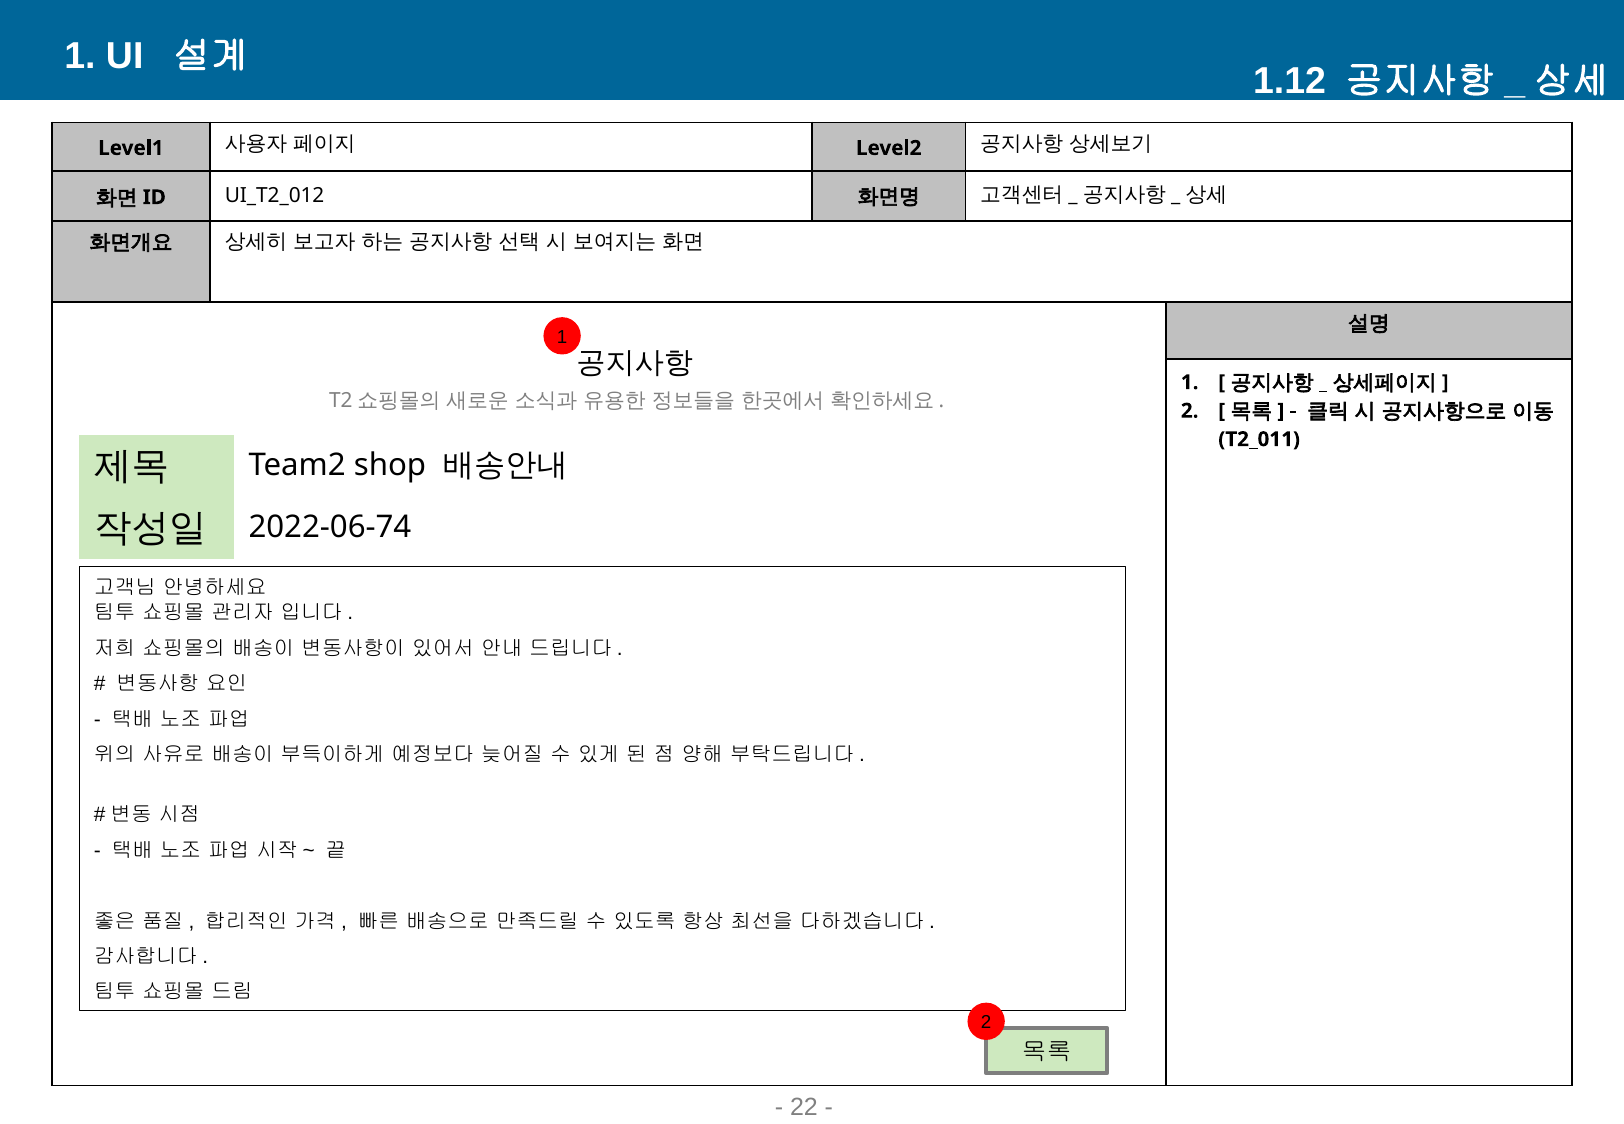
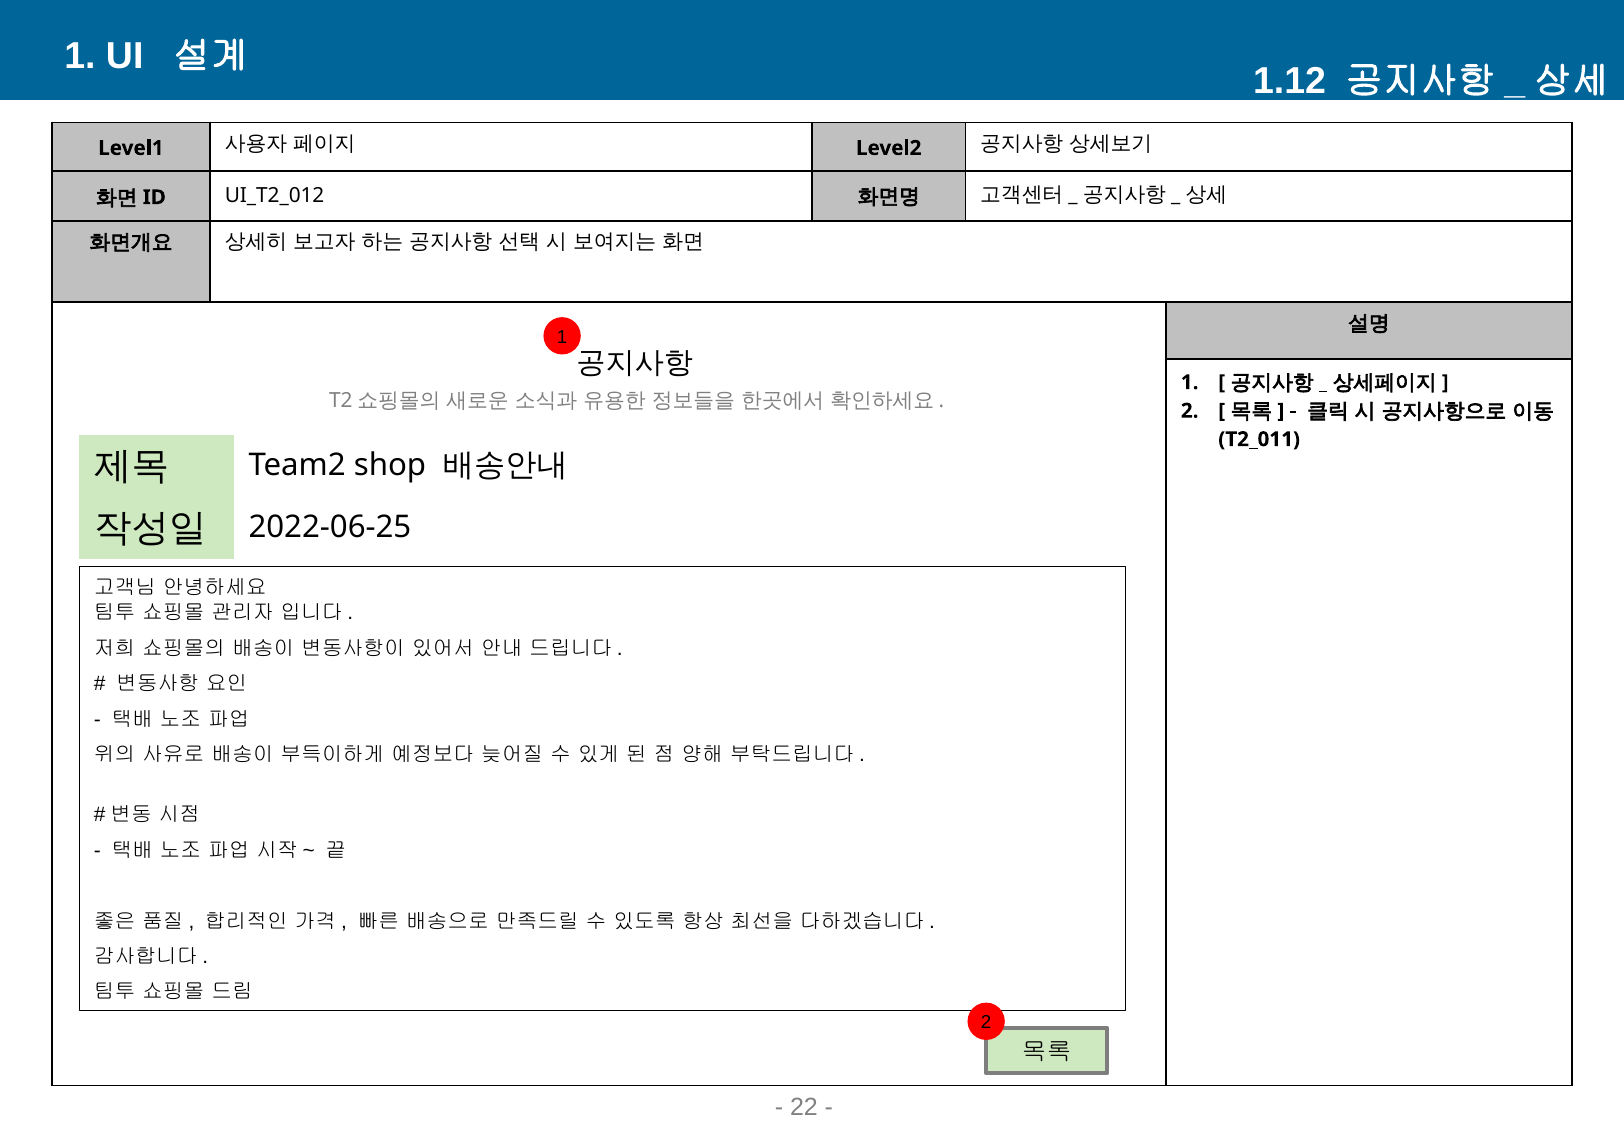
2022-06-74: 2022-06-74 -> 2022-06-25
